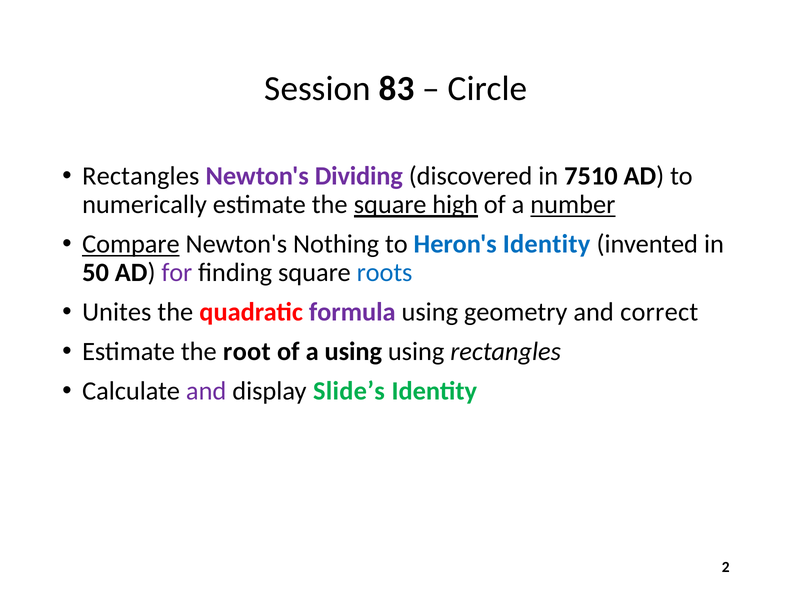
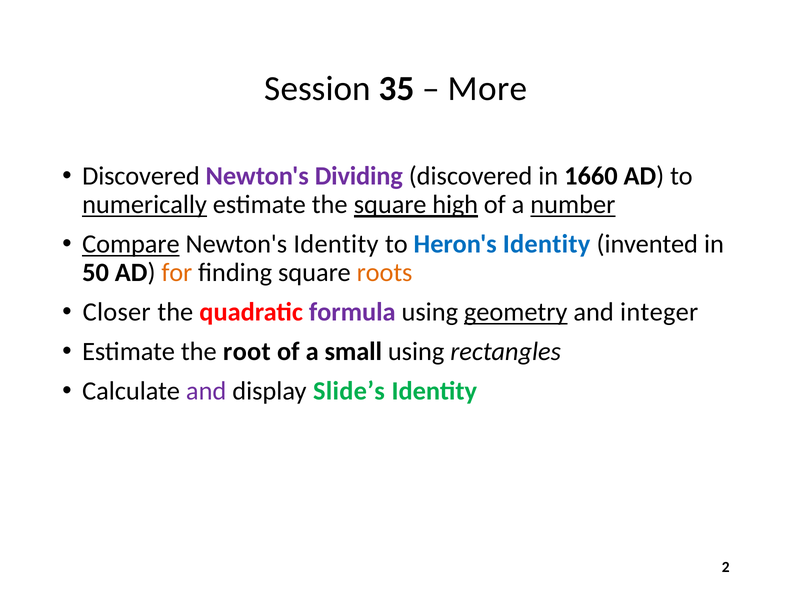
83: 83 -> 35
Circle: Circle -> More
Rectangles at (141, 176): Rectangles -> Discovered
7510: 7510 -> 1660
numerically underline: none -> present
Newton's Nothing: Nothing -> Identity
for colour: purple -> orange
roots colour: blue -> orange
Unites: Unites -> Closer
geometry underline: none -> present
correct: correct -> integer
a using: using -> small
